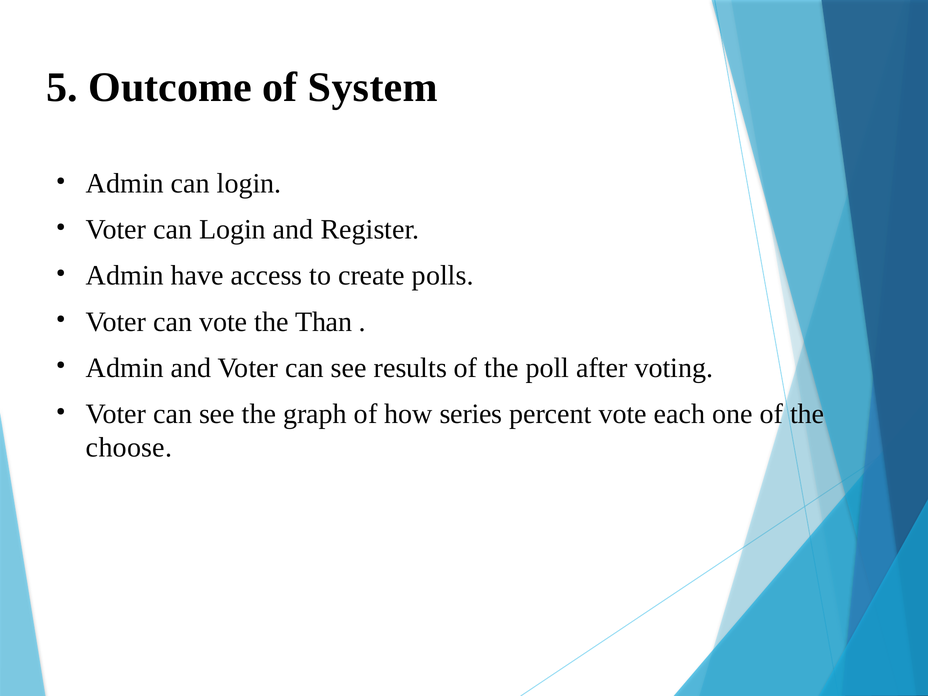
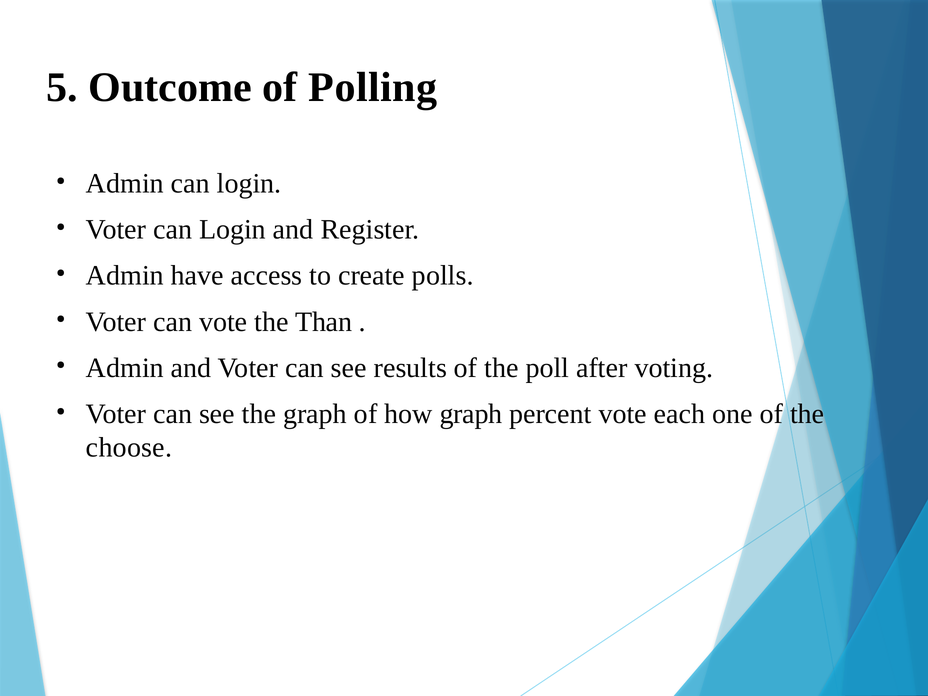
System: System -> Polling
how series: series -> graph
